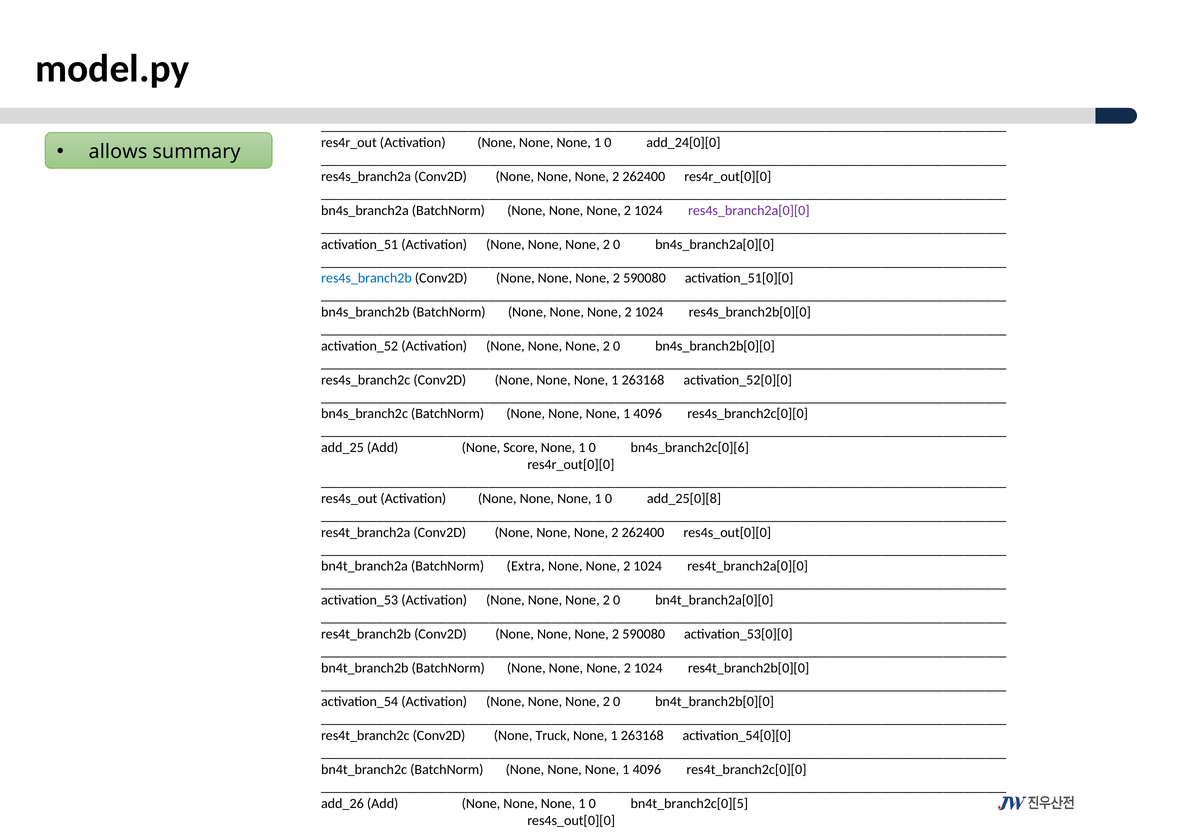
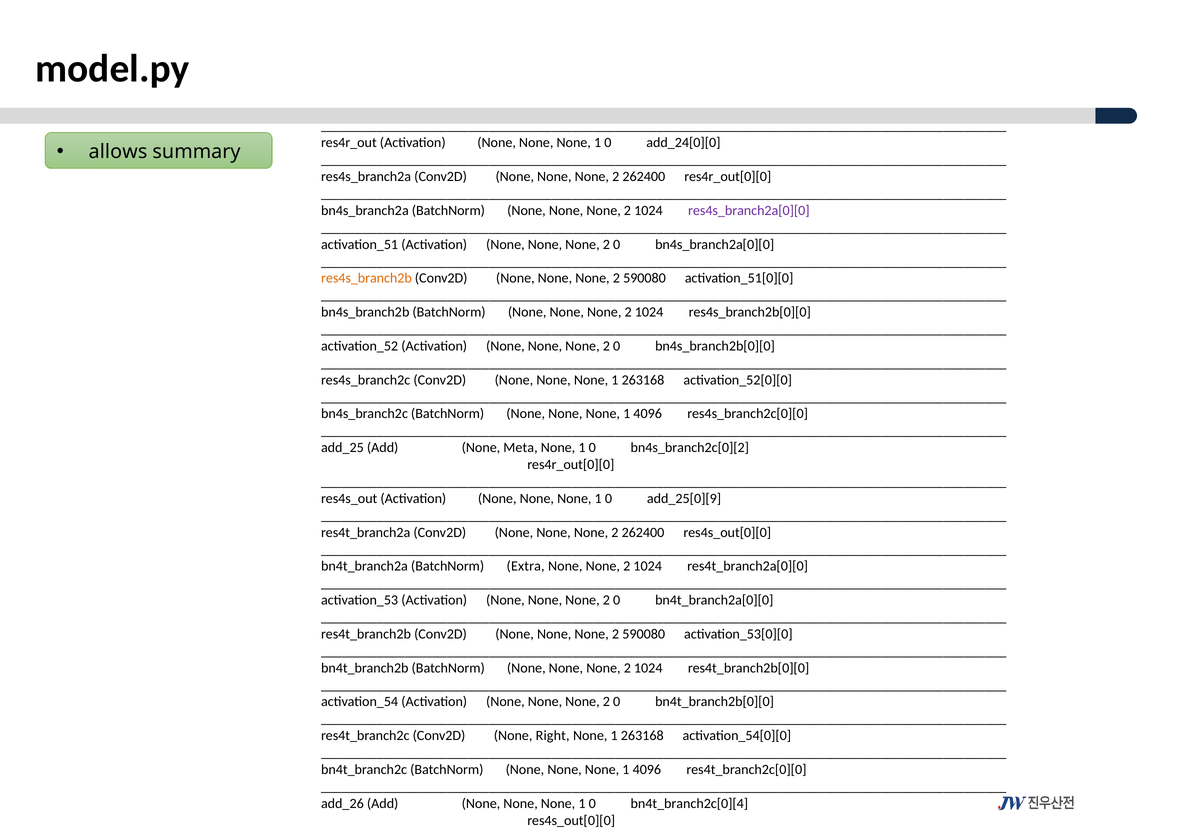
res4s_branch2b colour: blue -> orange
Score: Score -> Meta
bn4s_branch2c[0][6: bn4s_branch2c[0][6 -> bn4s_branch2c[0][2
add_25[0][8: add_25[0][8 -> add_25[0][9
Truck: Truck -> Right
bn4t_branch2c[0][5: bn4t_branch2c[0][5 -> bn4t_branch2c[0][4
